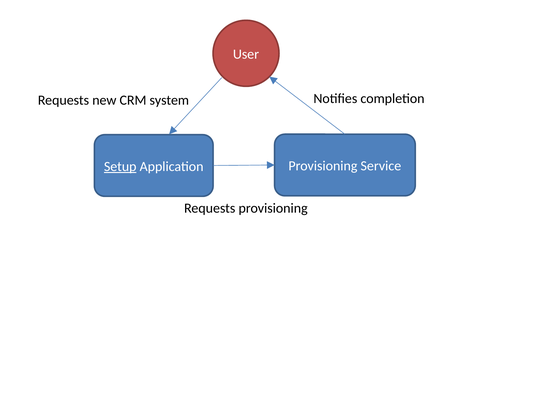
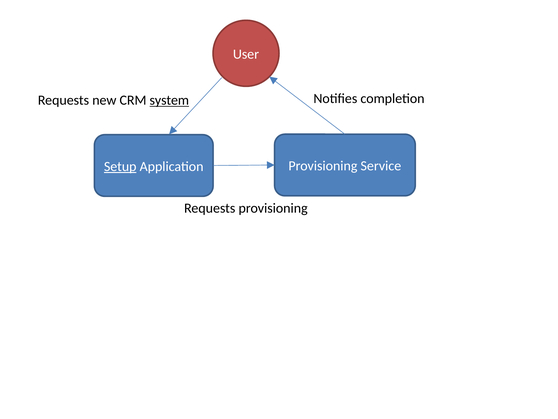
system underline: none -> present
